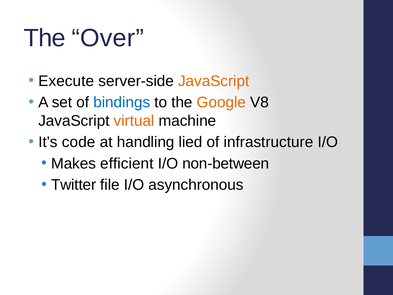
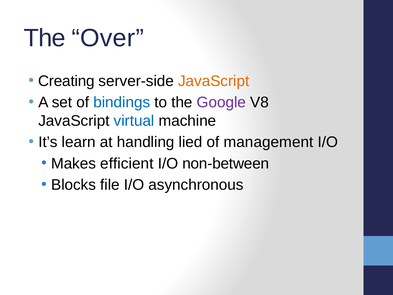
Execute: Execute -> Creating
Google colour: orange -> purple
virtual colour: orange -> blue
code: code -> learn
infrastructure: infrastructure -> management
Twitter: Twitter -> Blocks
